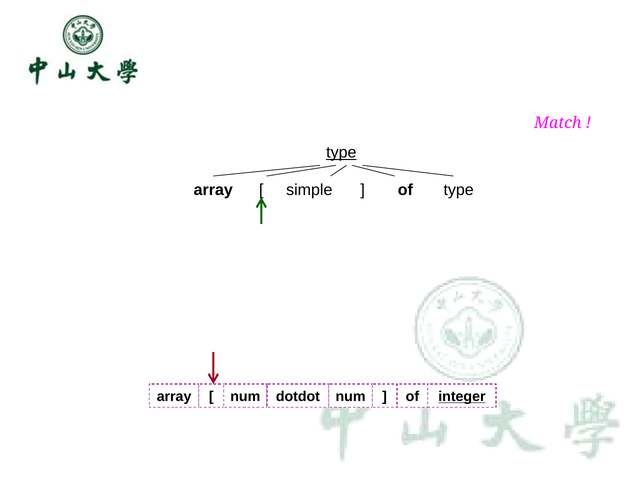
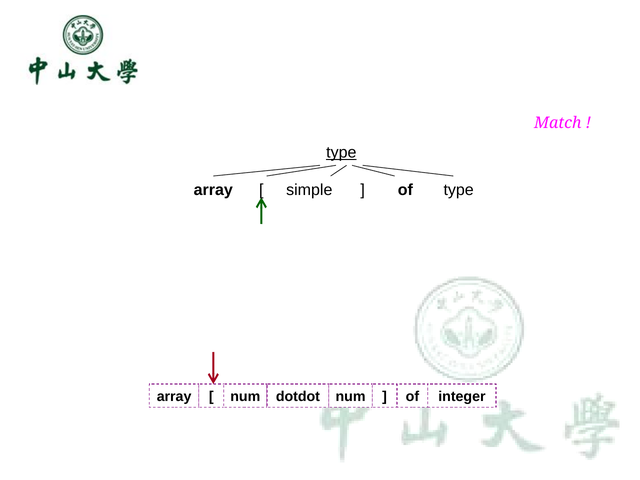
integer underline: present -> none
